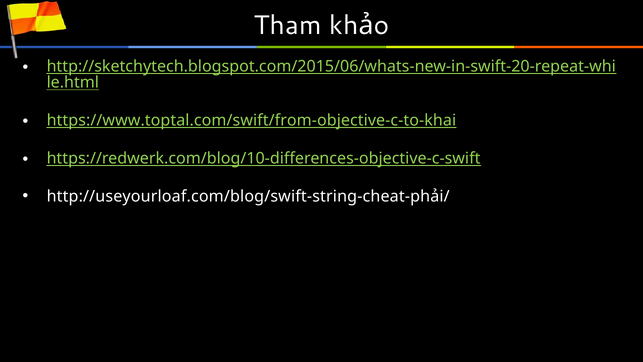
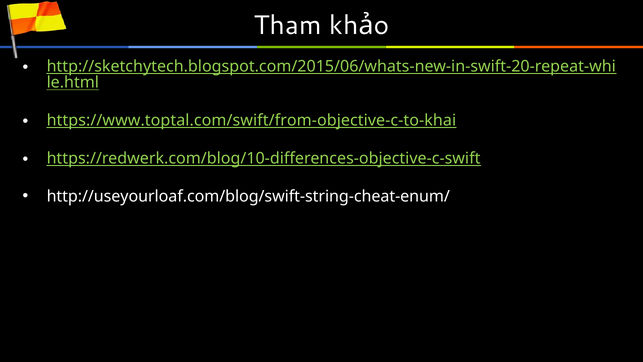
http://useyourloaf.com/blog/swift-string-cheat-phải/: http://useyourloaf.com/blog/swift-string-cheat-phải/ -> http://useyourloaf.com/blog/swift-string-cheat-enum/
